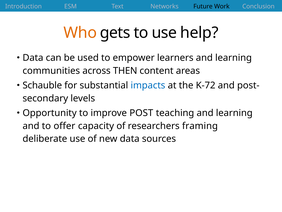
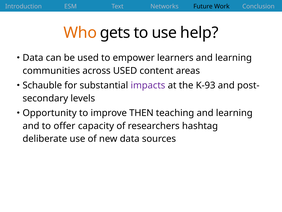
across THEN: THEN -> USED
impacts colour: blue -> purple
K-72: K-72 -> K-93
POST: POST -> THEN
framing: framing -> hashtag
